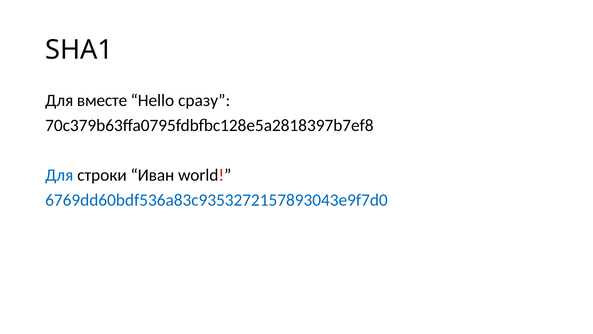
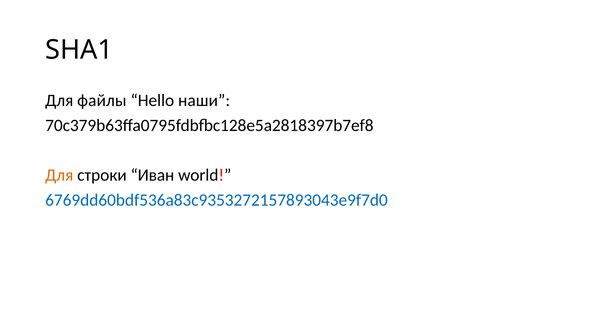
вместе: вместе -> файлы
сразу: сразу -> наши
Для at (59, 175) colour: blue -> orange
